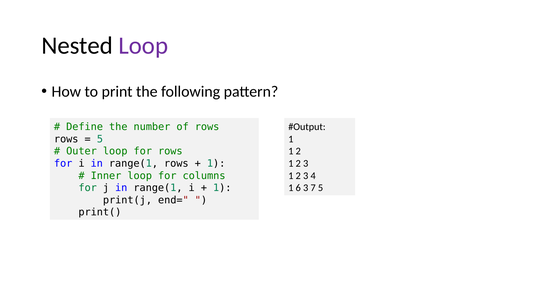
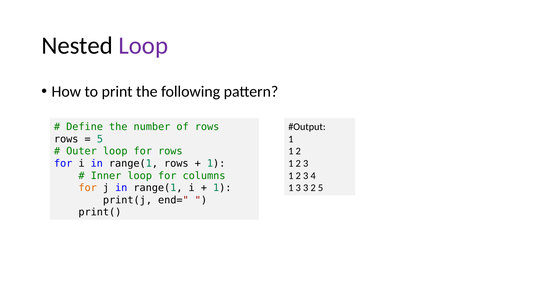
for at (88, 188) colour: green -> orange
1 6: 6 -> 3
3 7: 7 -> 2
